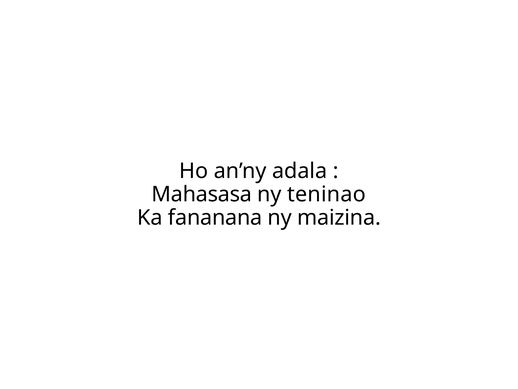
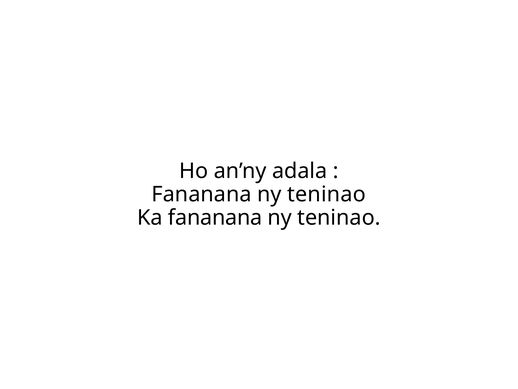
Mahasasa at (202, 194): Mahasasa -> Fananana
maizina at (339, 217): maizina -> teninao
